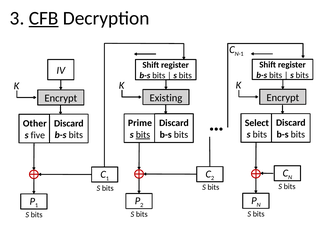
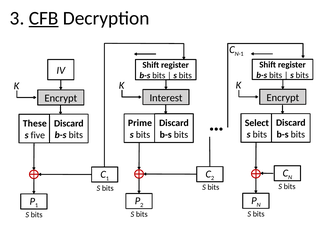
Existing: Existing -> Interest
Other: Other -> These
bits at (143, 135) underline: present -> none
